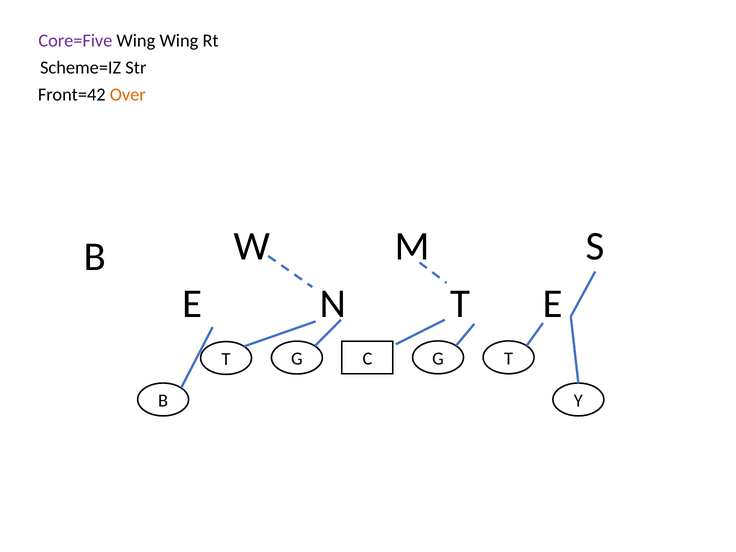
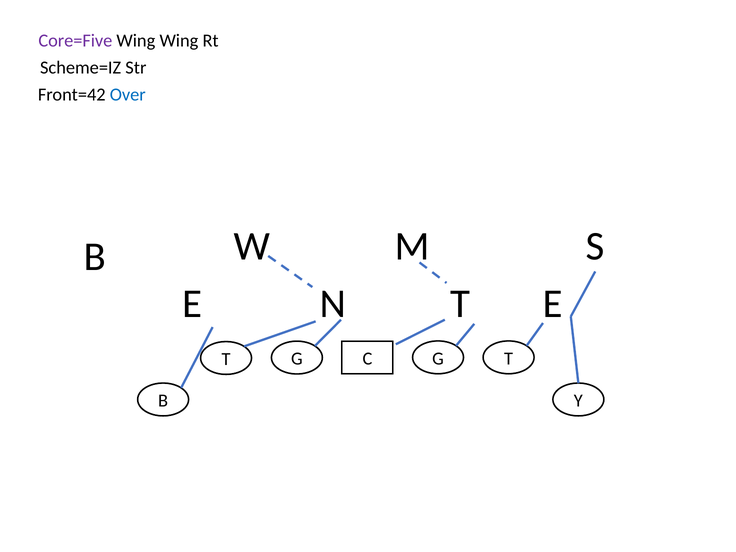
Over colour: orange -> blue
